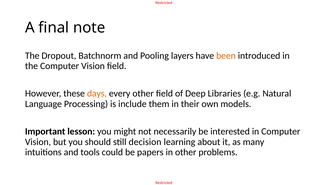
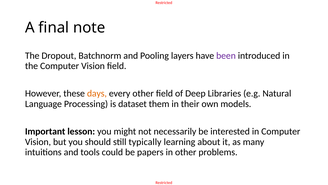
been colour: orange -> purple
include: include -> dataset
decision: decision -> typically
